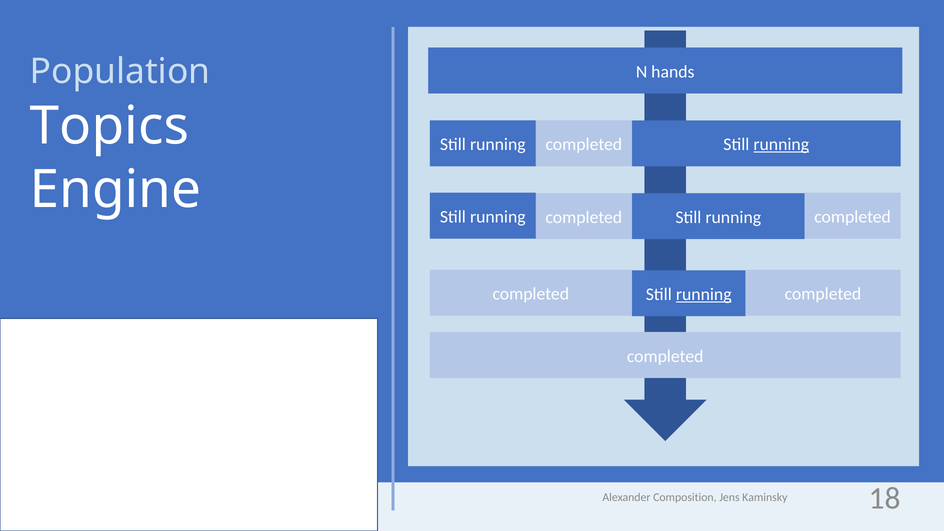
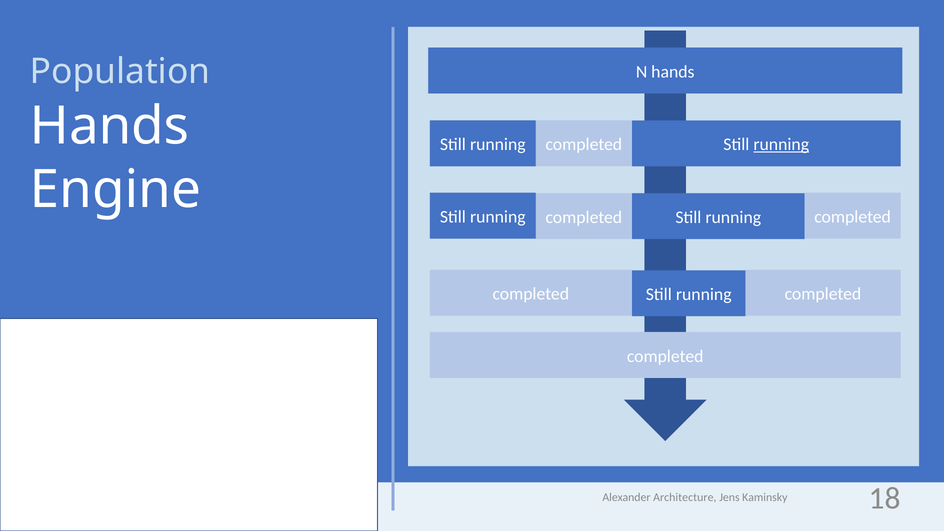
Topics at (109, 126): Topics -> Hands
running at (704, 294) underline: present -> none
Composition: Composition -> Architecture
